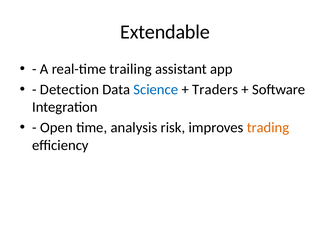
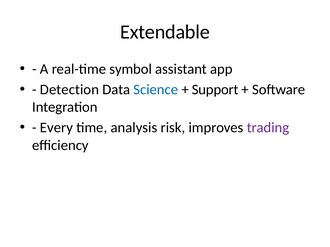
trailing: trailing -> symbol
Traders: Traders -> Support
Open: Open -> Every
trading colour: orange -> purple
